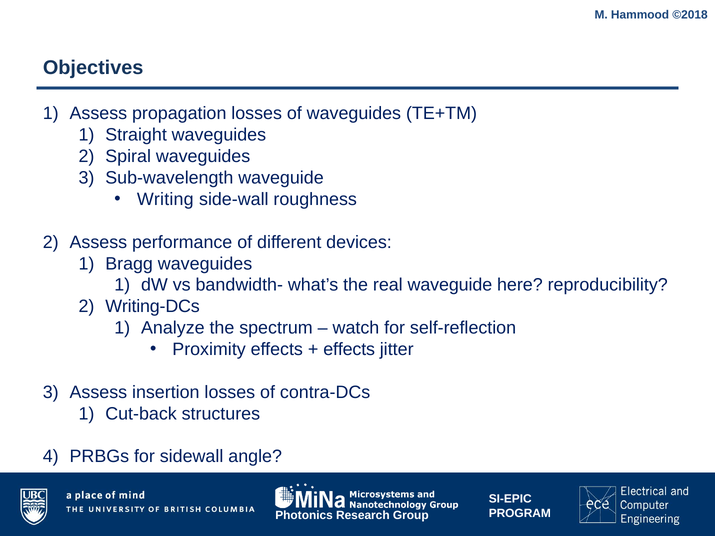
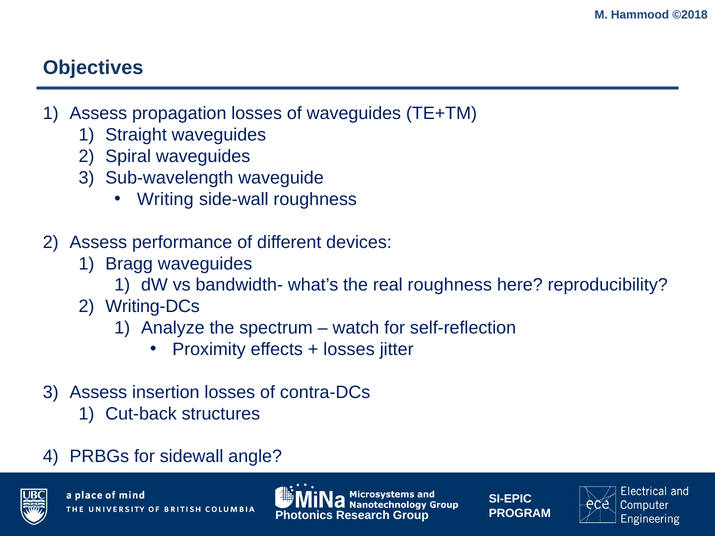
real waveguide: waveguide -> roughness
effects at (349, 350): effects -> losses
